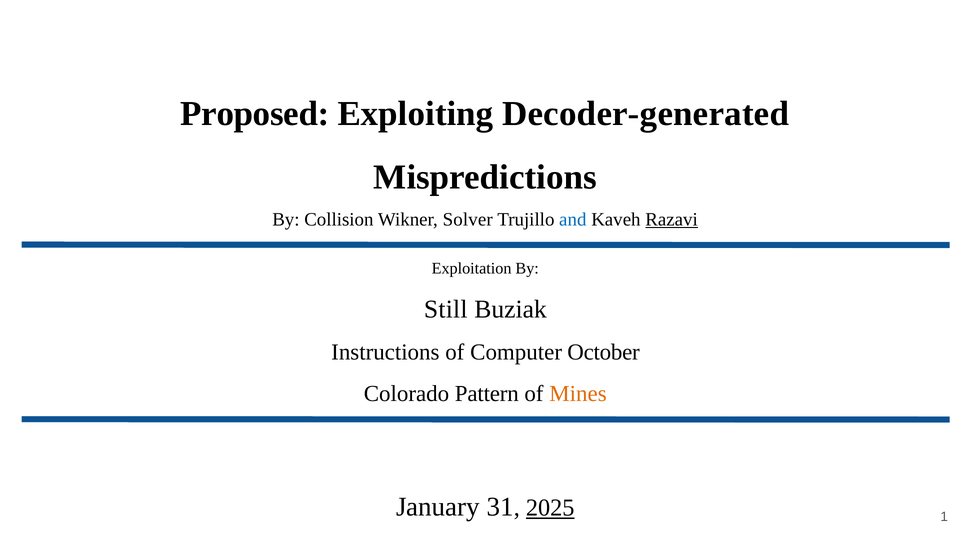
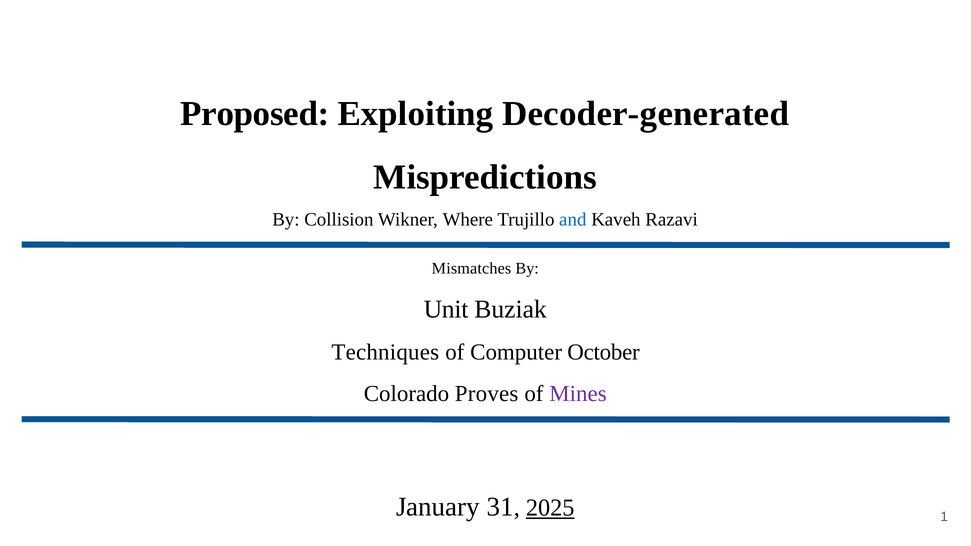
Solver: Solver -> Where
Razavi underline: present -> none
Exploitation: Exploitation -> Mismatches
Still: Still -> Unit
Instructions: Instructions -> Techniques
Pattern: Pattern -> Proves
Mines colour: orange -> purple
